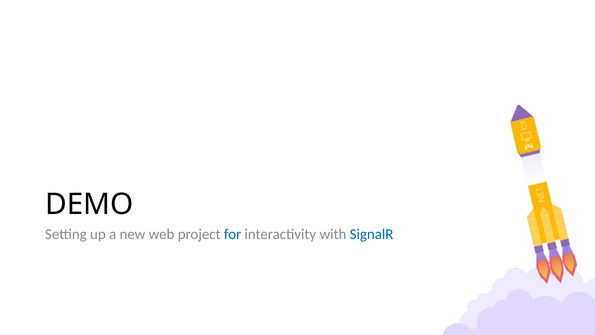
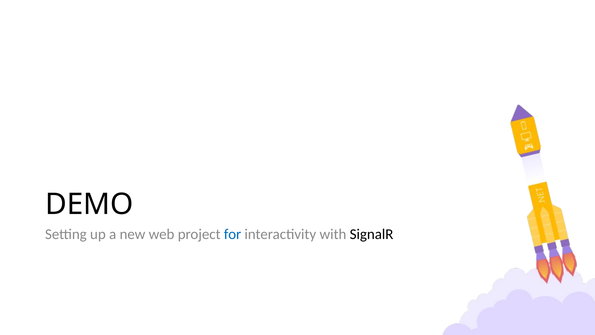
SignalR colour: blue -> black
